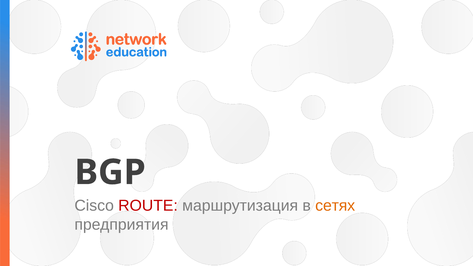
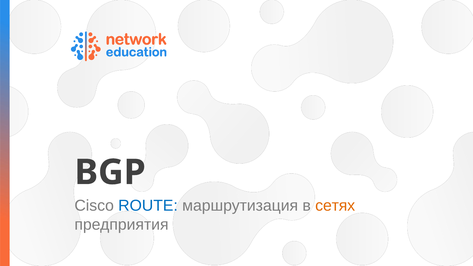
ROUTE colour: red -> blue
